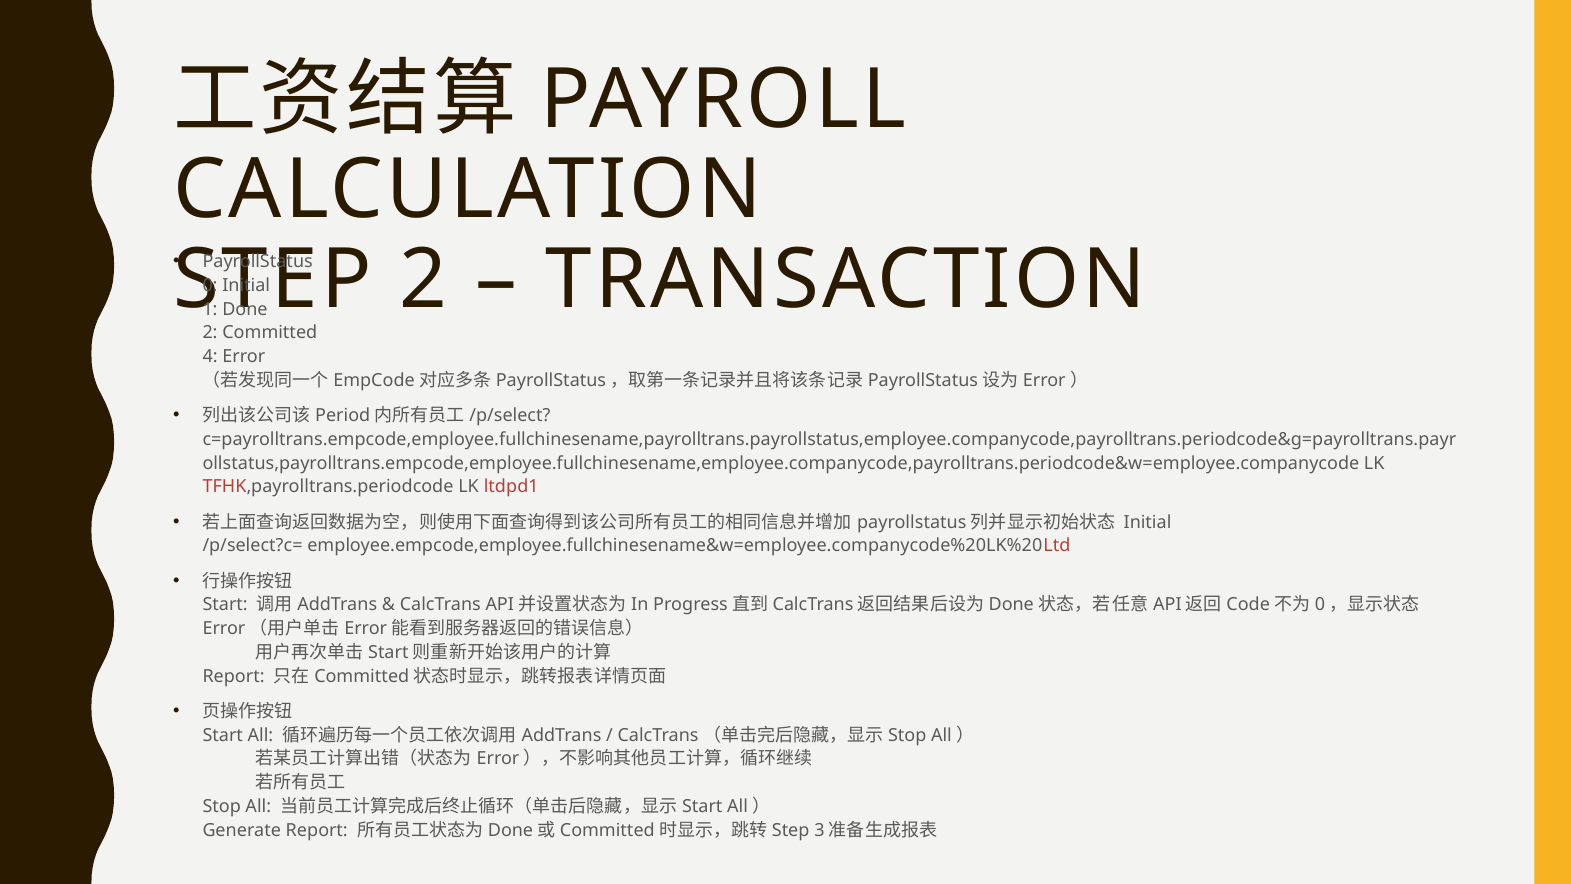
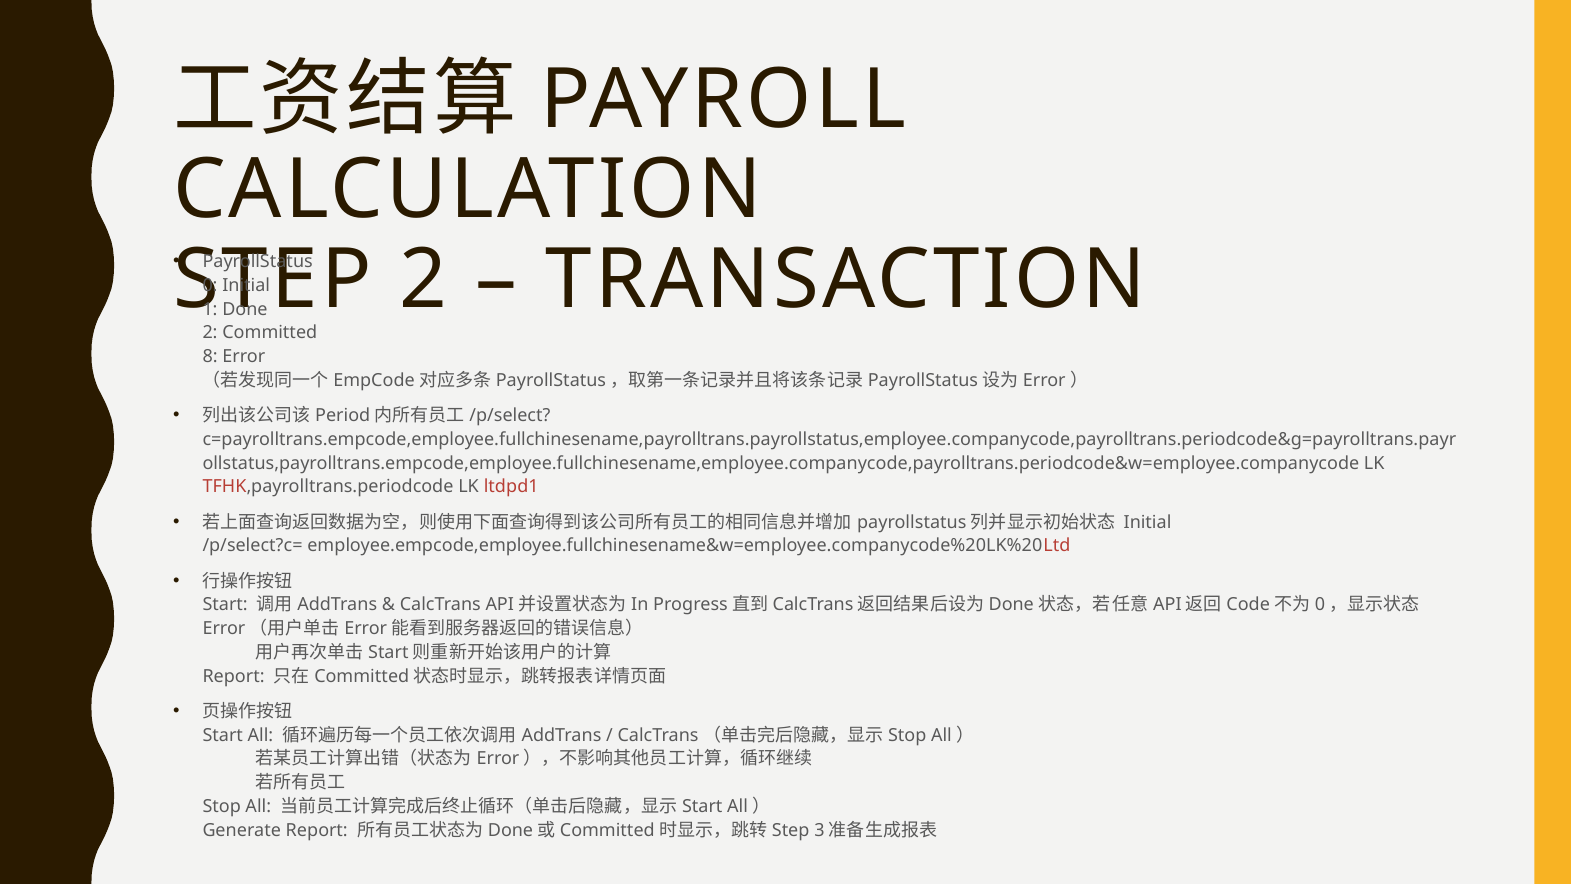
4: 4 -> 8
